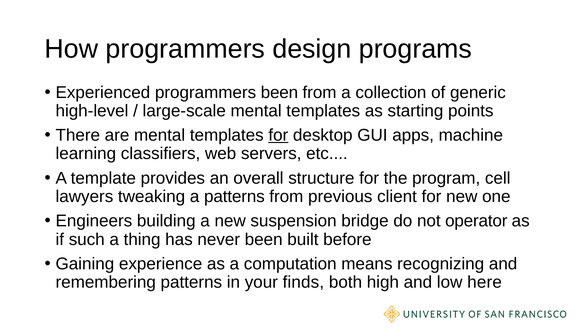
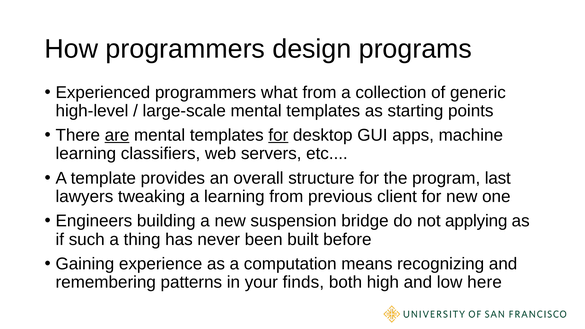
programmers been: been -> what
are underline: none -> present
cell: cell -> last
a patterns: patterns -> learning
operator: operator -> applying
